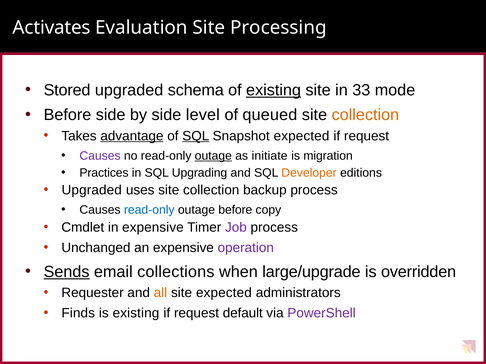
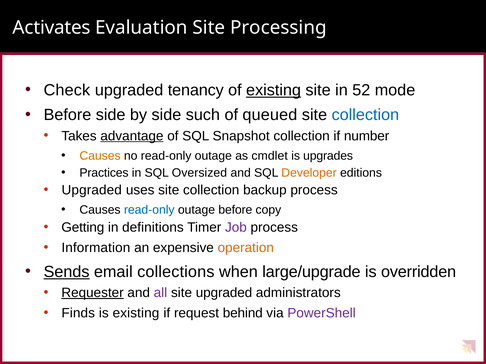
Stored: Stored -> Check
schema: schema -> tenancy
33: 33 -> 52
level: level -> such
collection at (365, 115) colour: orange -> blue
SQL at (196, 136) underline: present -> none
Snapshot expected: expected -> collection
request at (367, 136): request -> number
Causes at (100, 156) colour: purple -> orange
outage at (213, 156) underline: present -> none
initiate: initiate -> cmdlet
migration: migration -> upgrades
Upgrading: Upgrading -> Oversized
Cmdlet: Cmdlet -> Getting
in expensive: expensive -> definitions
Unchanged: Unchanged -> Information
operation colour: purple -> orange
Requester underline: none -> present
all colour: orange -> purple
site expected: expected -> upgraded
default: default -> behind
